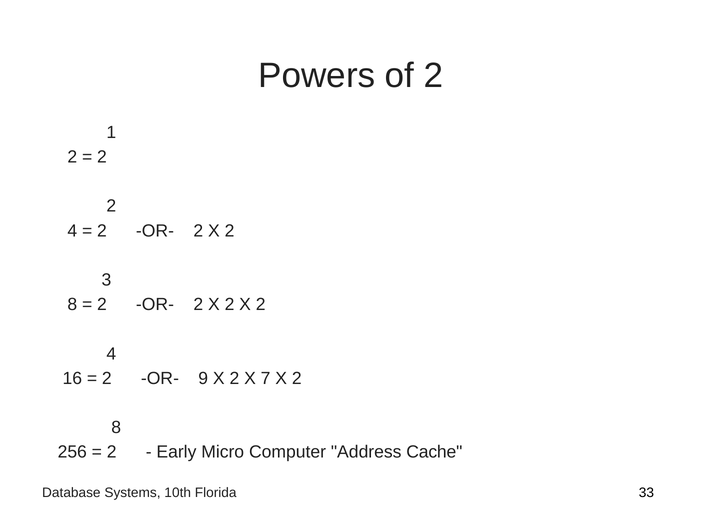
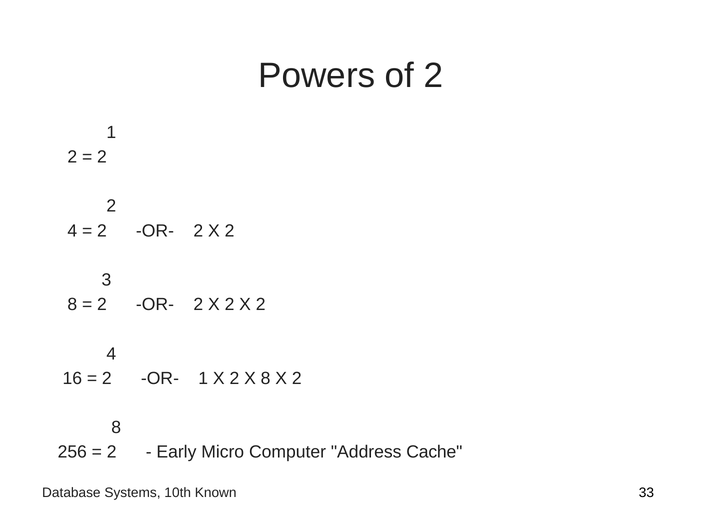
OR- 9: 9 -> 1
X 7: 7 -> 8
Florida: Florida -> Known
